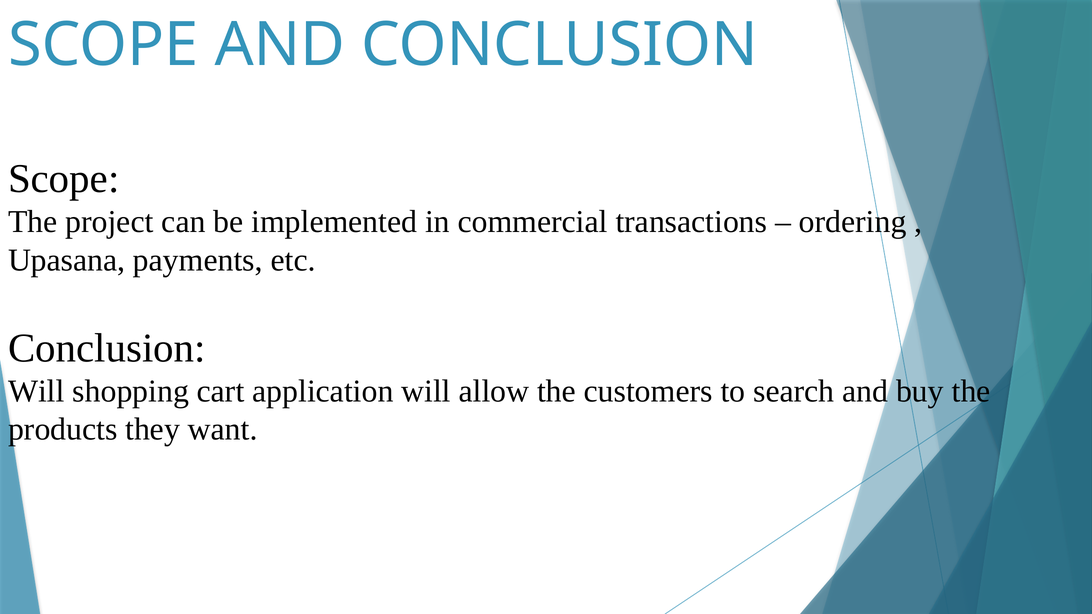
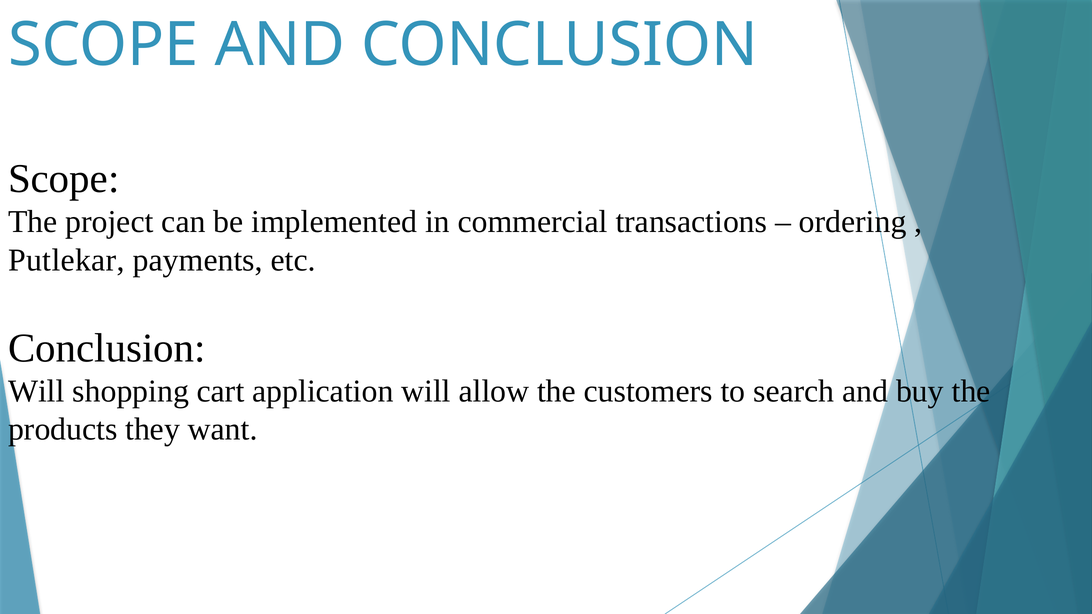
Upasana: Upasana -> Putlekar
